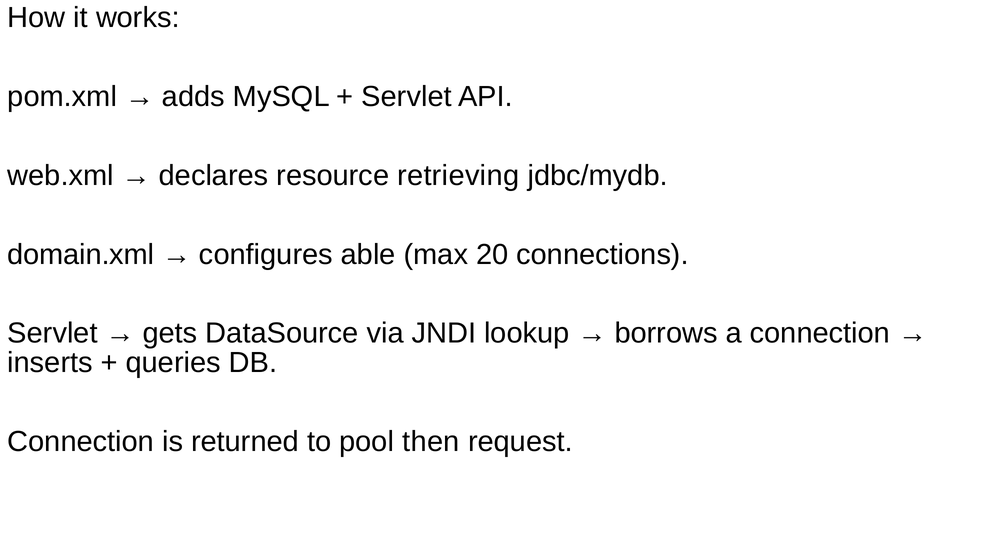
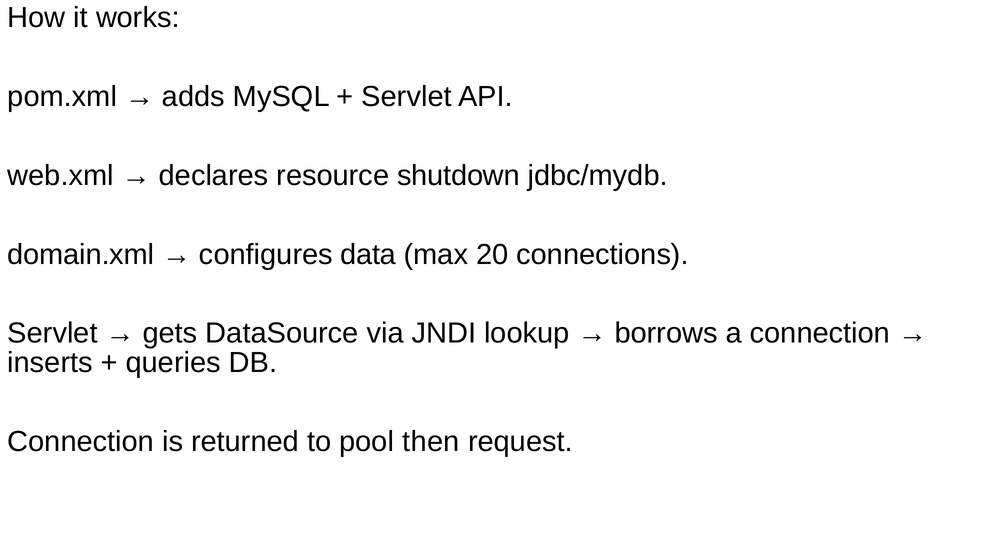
retrieving: retrieving -> shutdown
able: able -> data
